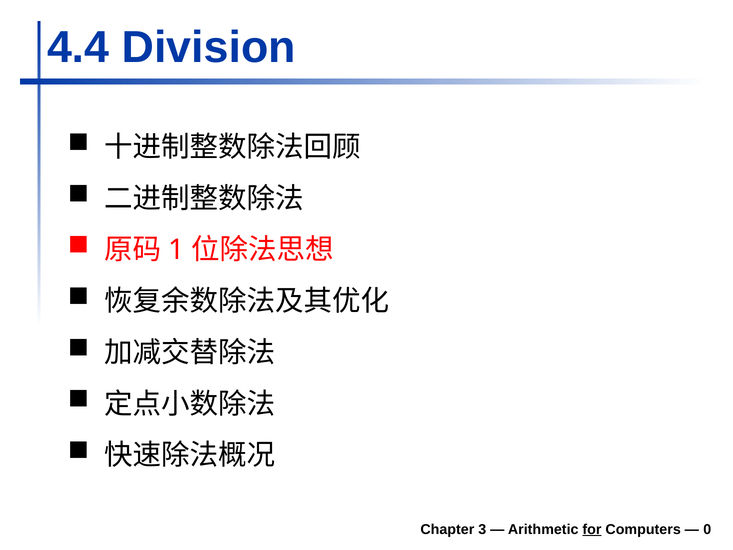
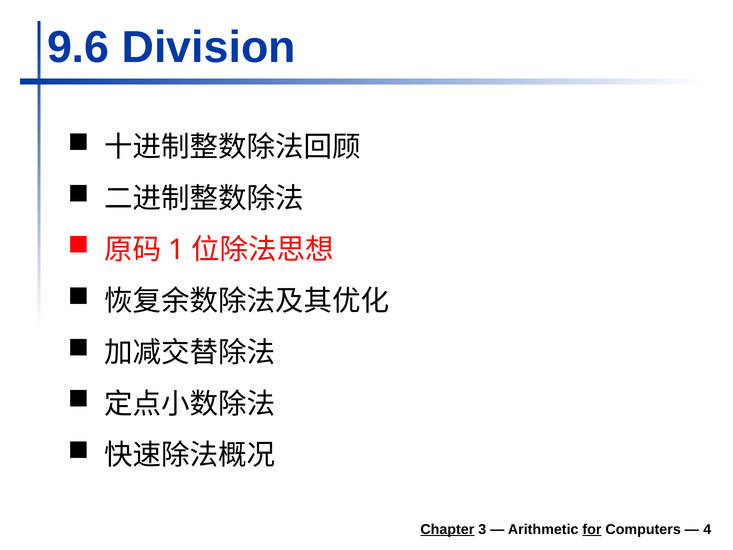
4.4: 4.4 -> 9.6
Chapter underline: none -> present
0: 0 -> 4
